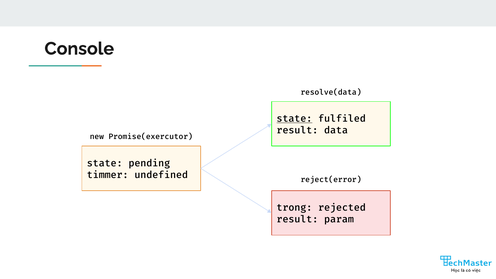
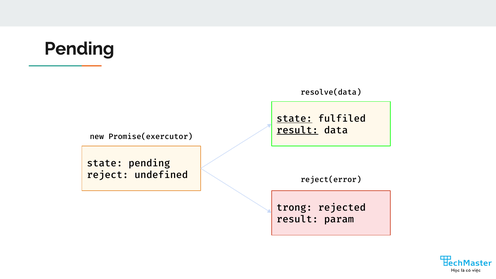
Console at (79, 49): Console -> Pending
result at (297, 130) underline: none -> present
timmer: timmer -> reject
